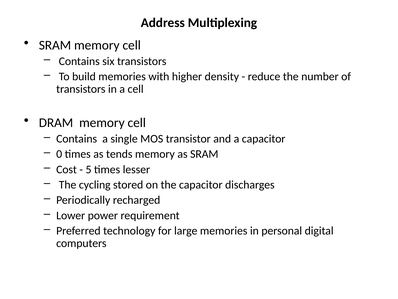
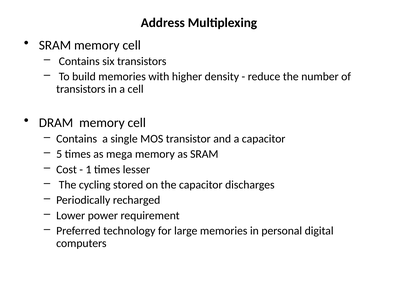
0: 0 -> 5
tends: tends -> mega
5: 5 -> 1
